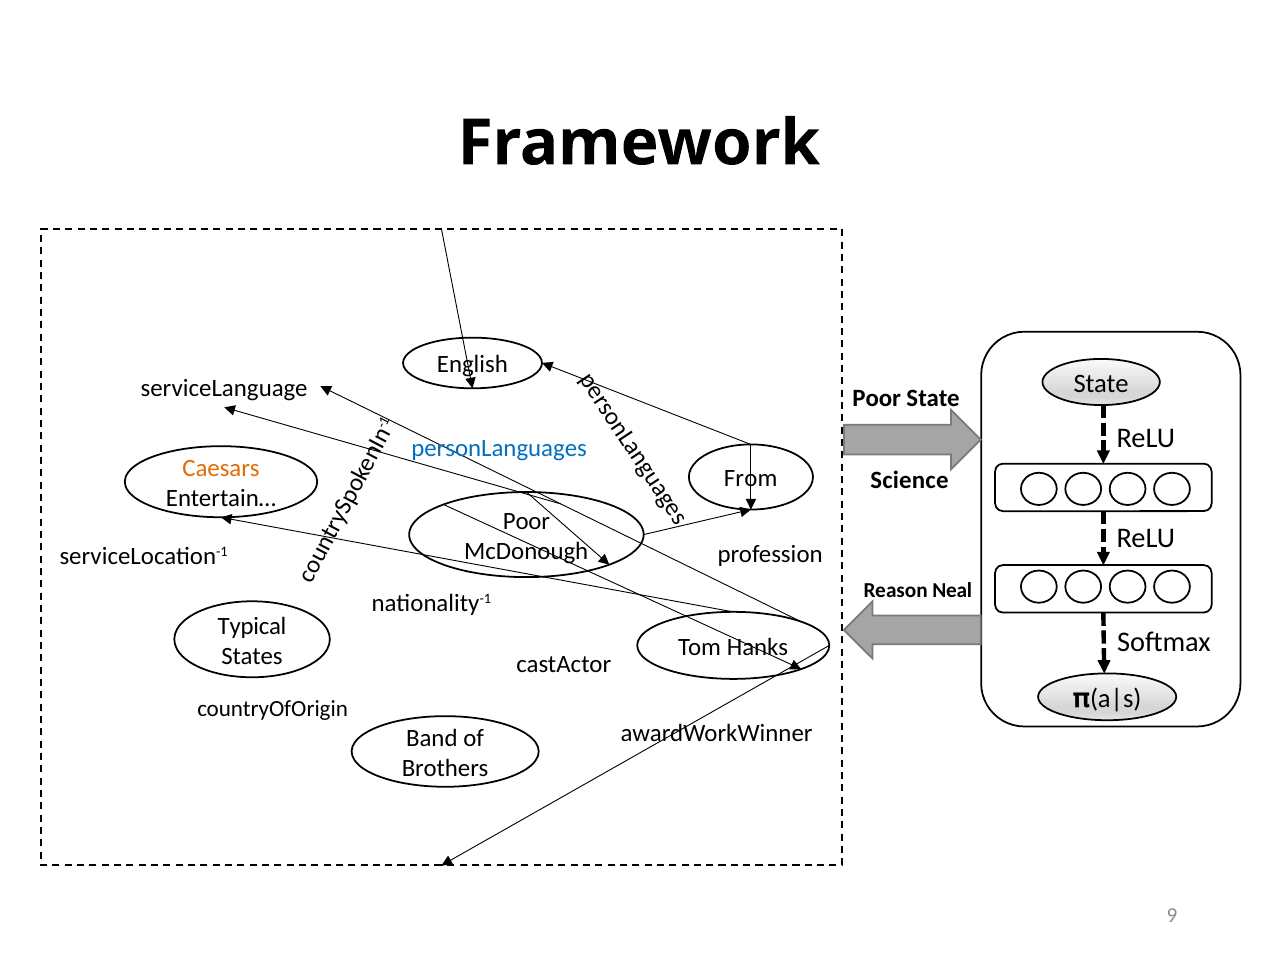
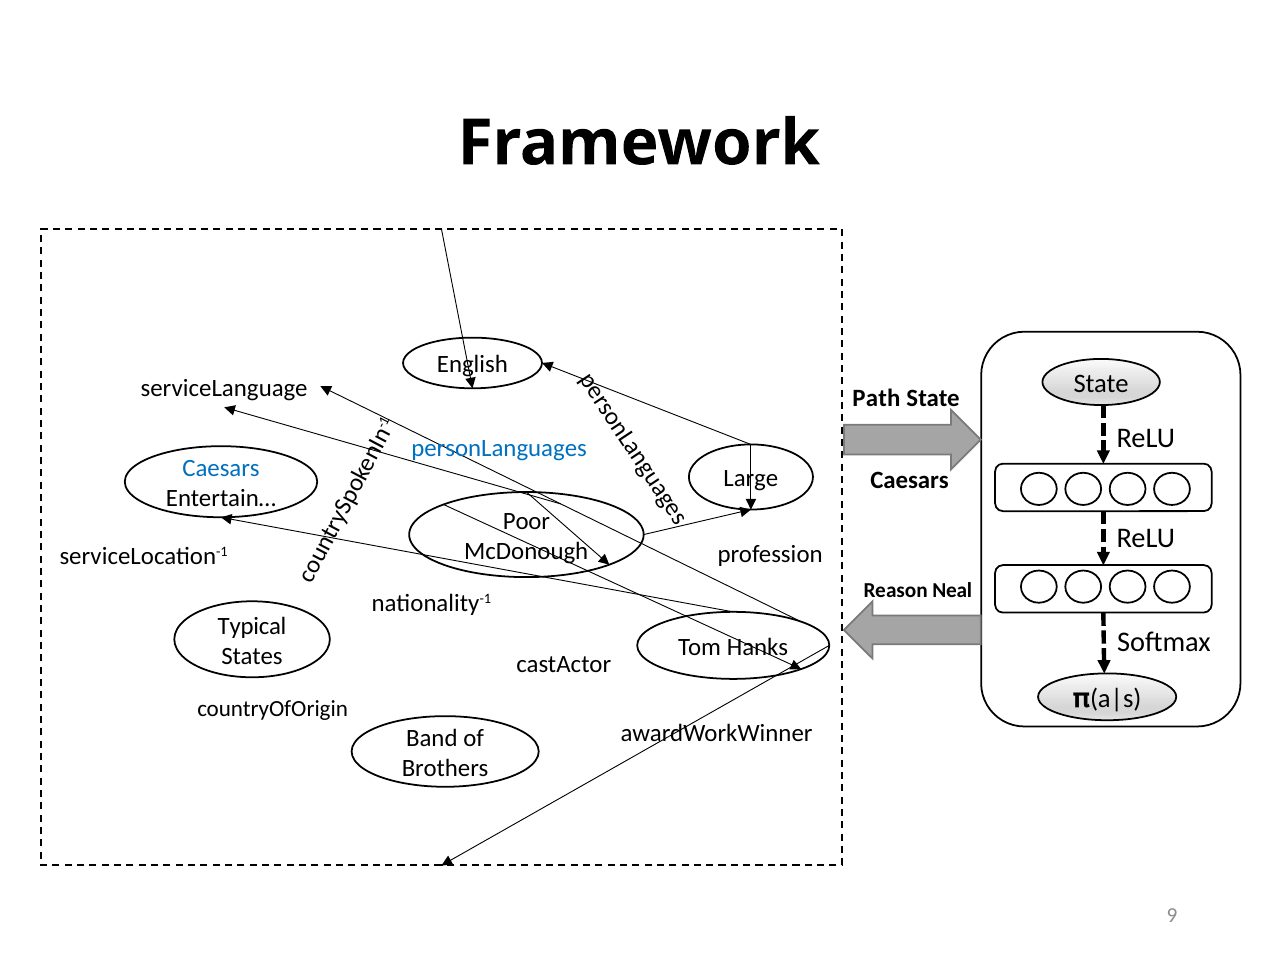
Poor at (877, 398): Poor -> Path
Caesars at (221, 468) colour: orange -> blue
From: From -> Large
Science at (909, 480): Science -> Caesars
